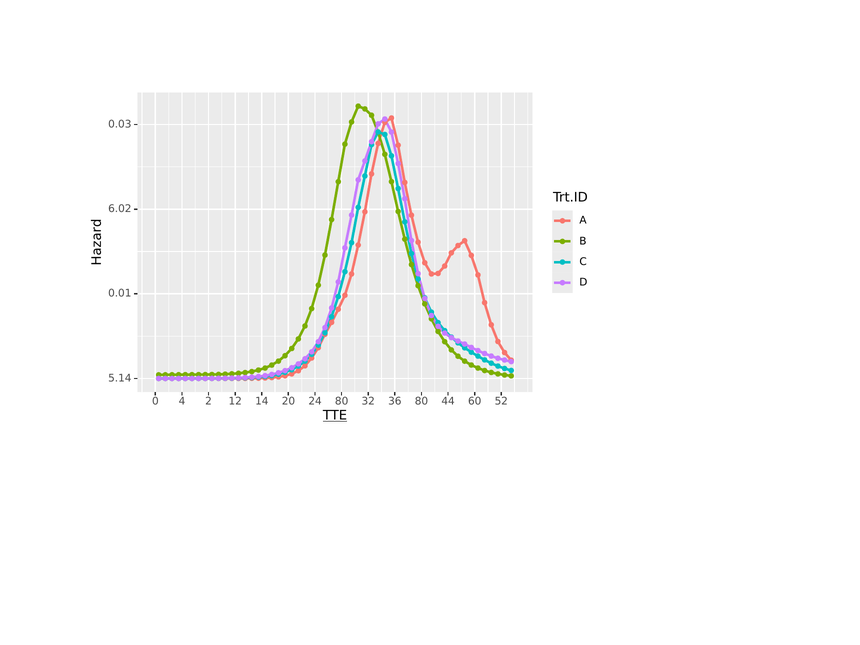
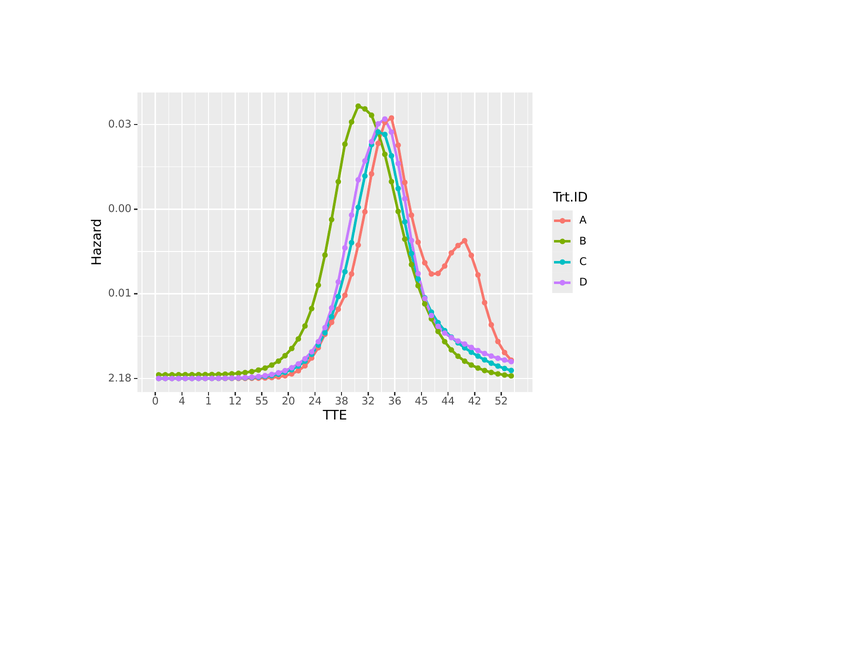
6.02: 6.02 -> 0.00
5.14: 5.14 -> 2.18
2: 2 -> 1
14: 14 -> 55
24 80: 80 -> 38
36 80: 80 -> 45
60: 60 -> 42
TTE underline: present -> none
